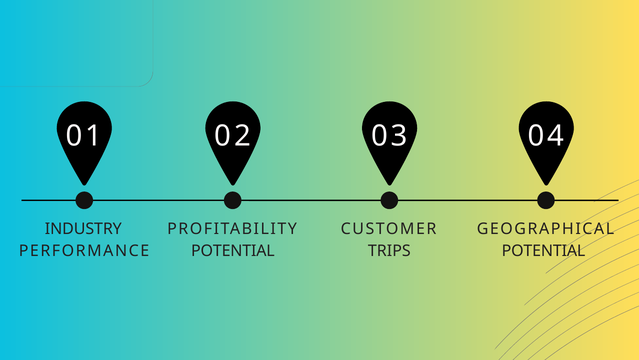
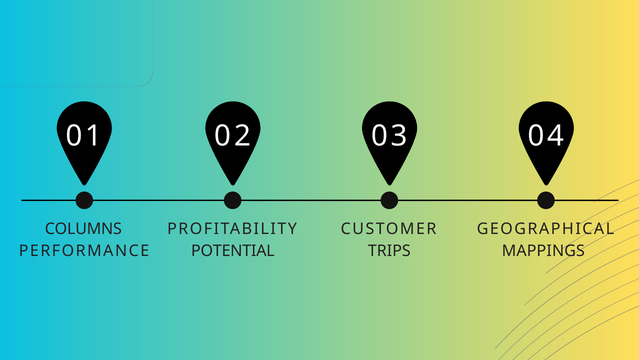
INDUSTRY: INDUSTRY -> COLUMNS
POTENTIAL at (543, 251): POTENTIAL -> MAPPINGS
